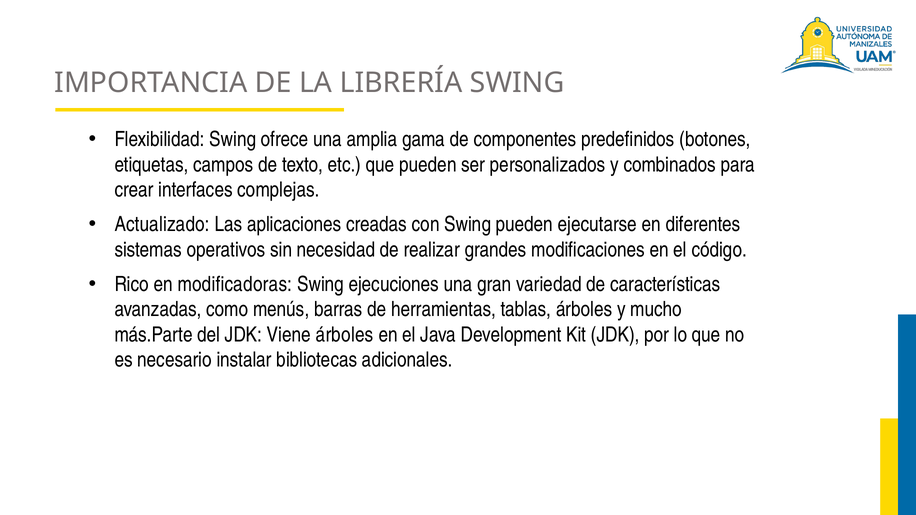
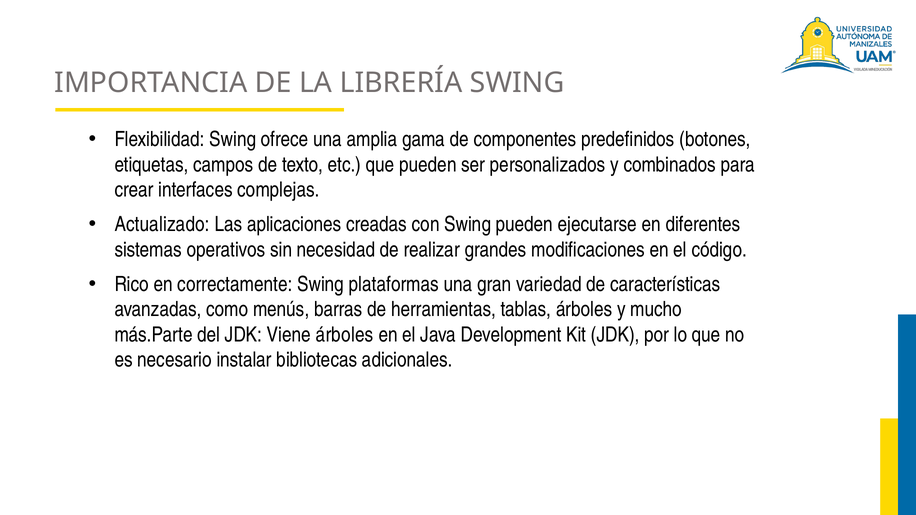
modificadoras: modificadoras -> correctamente
ejecuciones: ejecuciones -> plataformas
